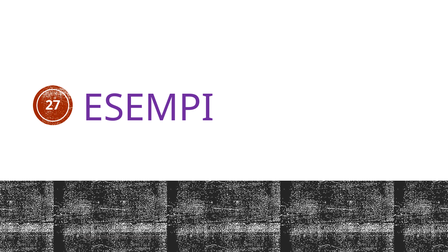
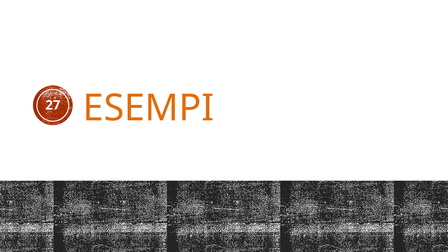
ESEMPI colour: purple -> orange
